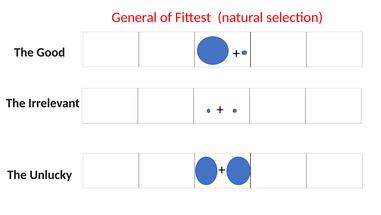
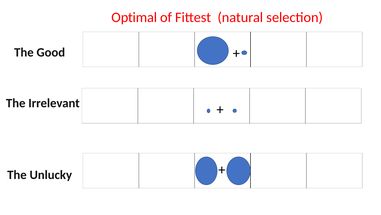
General: General -> Optimal
